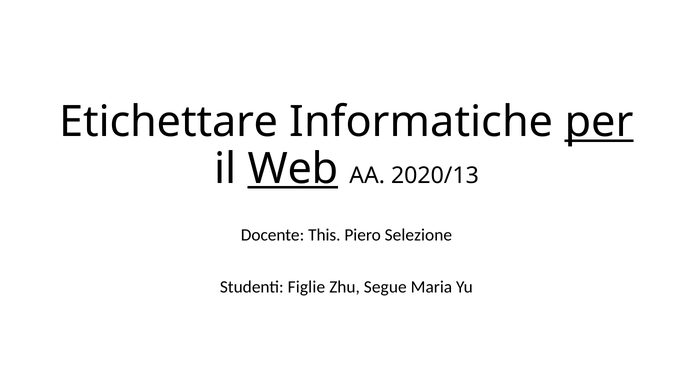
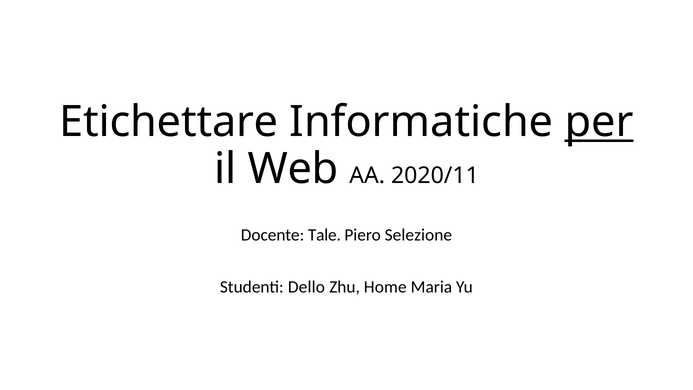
Web underline: present -> none
2020/13: 2020/13 -> 2020/11
This: This -> Tale
Figlie: Figlie -> Dello
Segue: Segue -> Home
